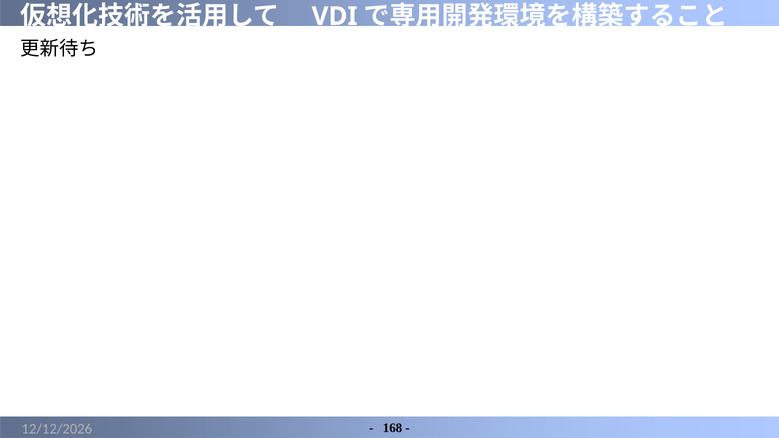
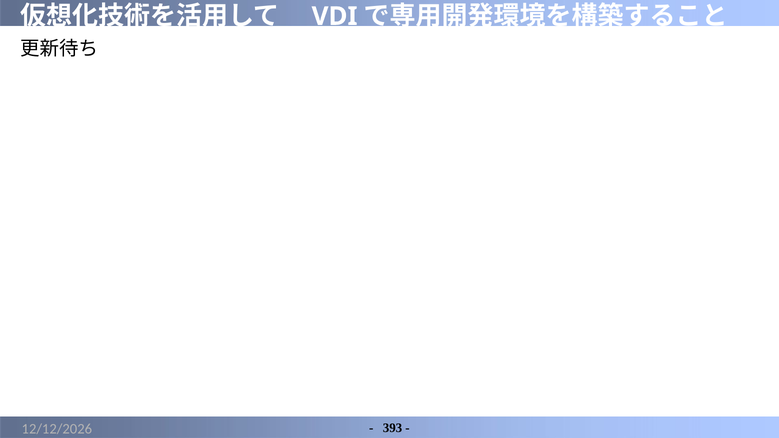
168: 168 -> 393
